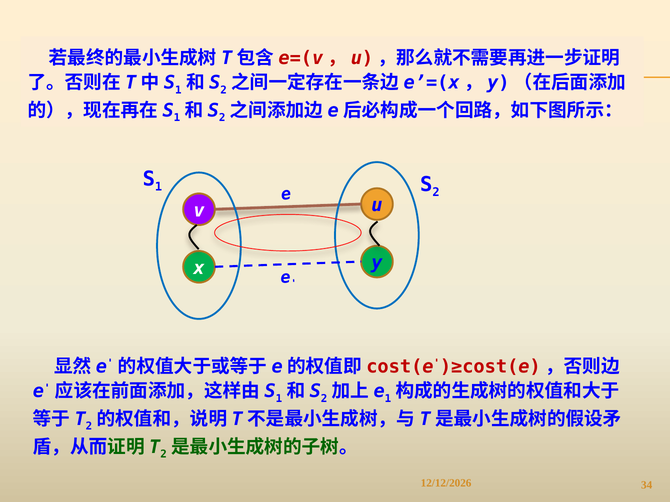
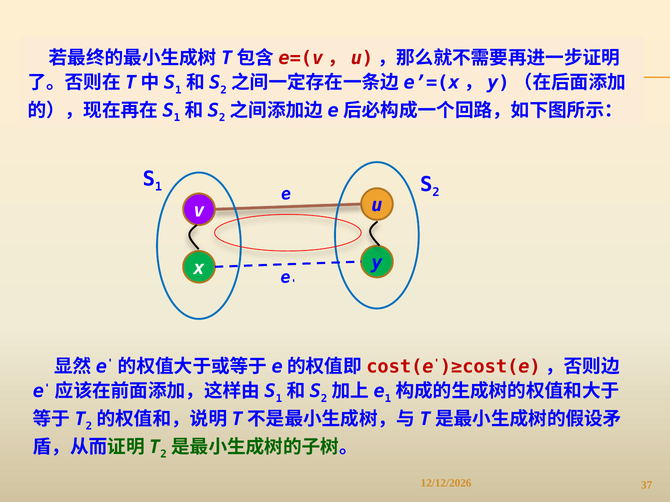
34: 34 -> 37
